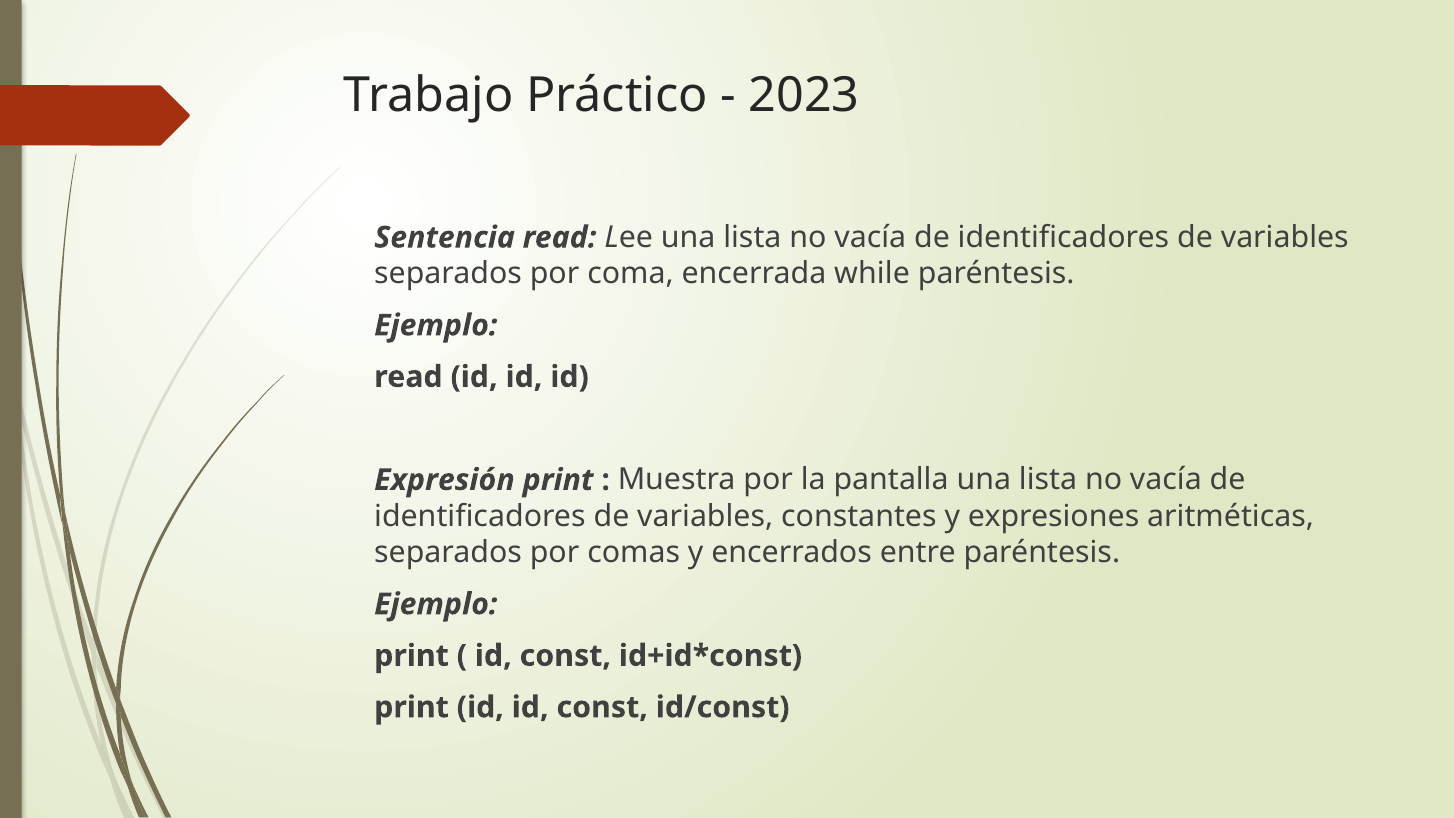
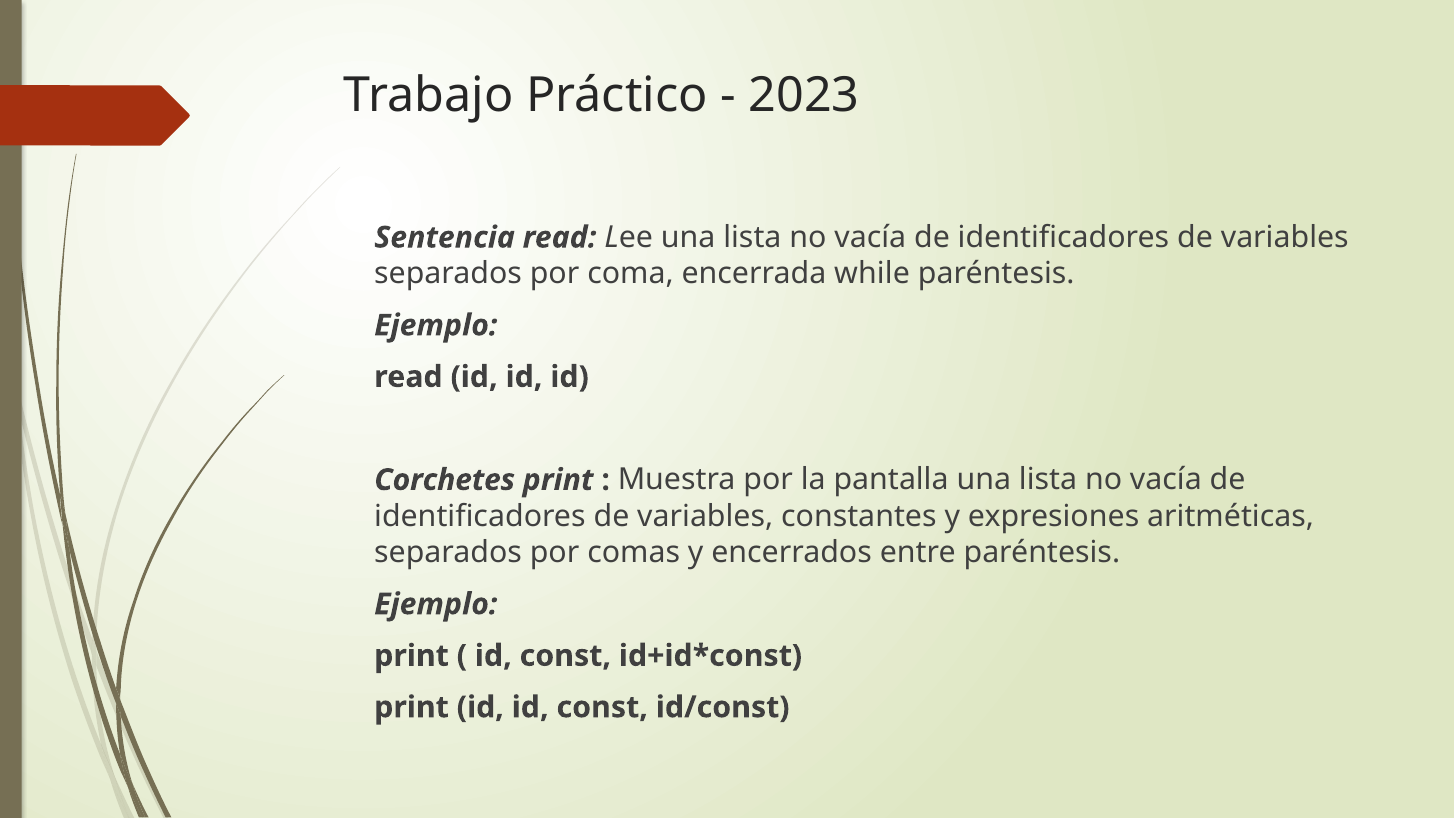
Expresión: Expresión -> Corchetes
